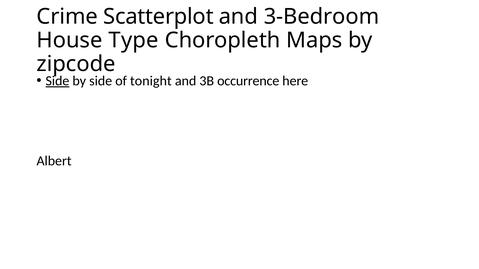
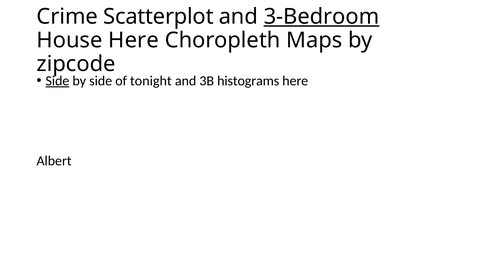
3-Bedroom underline: none -> present
House Type: Type -> Here
occurrence: occurrence -> histograms
